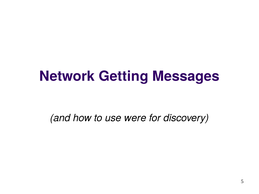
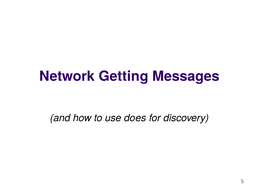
were: were -> does
